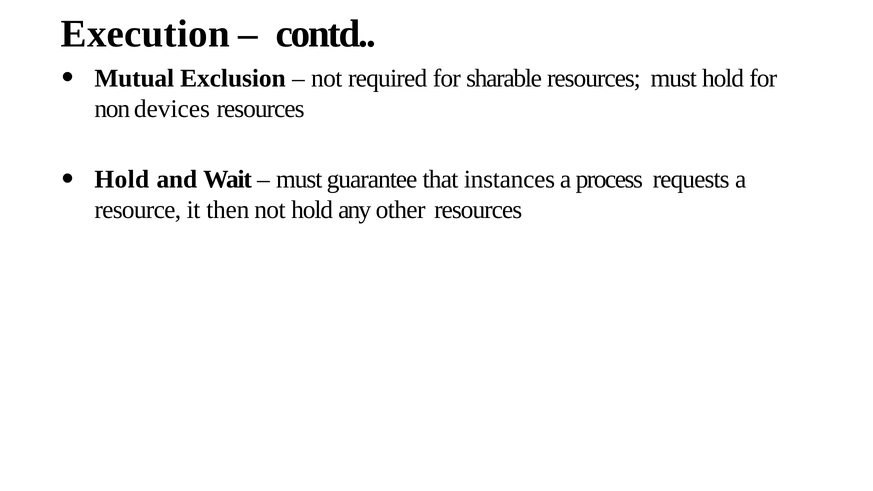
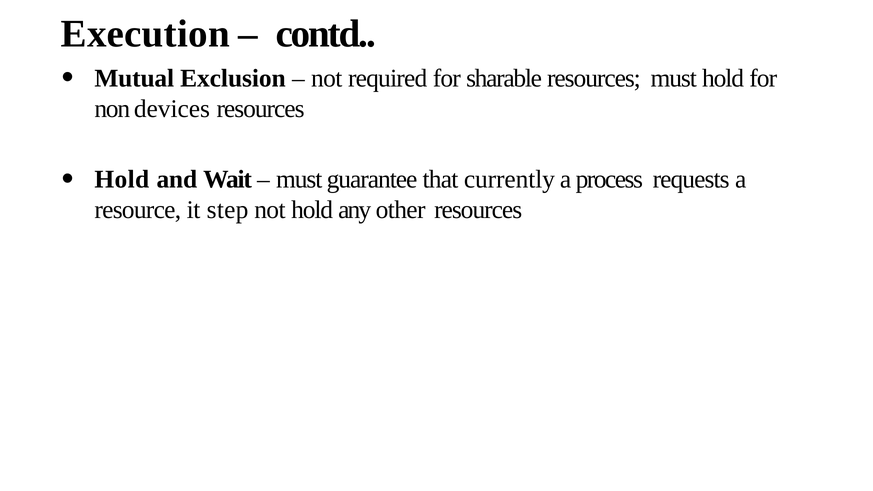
instances: instances -> currently
then: then -> step
